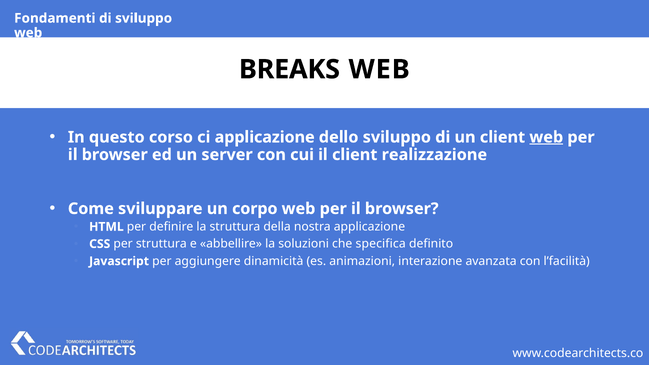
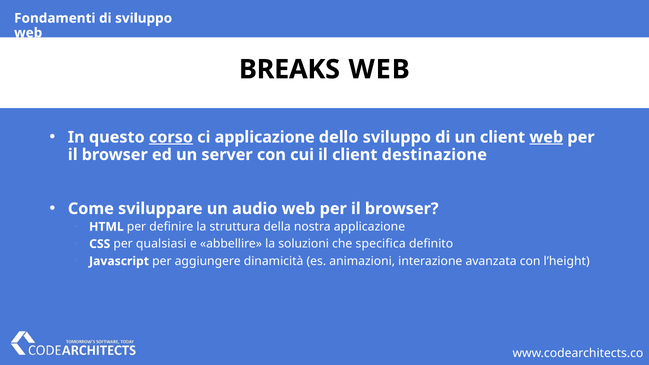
corso underline: none -> present
realizzazione: realizzazione -> destinazione
corpo: corpo -> audio
per struttura: struttura -> qualsiasi
l’facilità: l’facilità -> l’height
